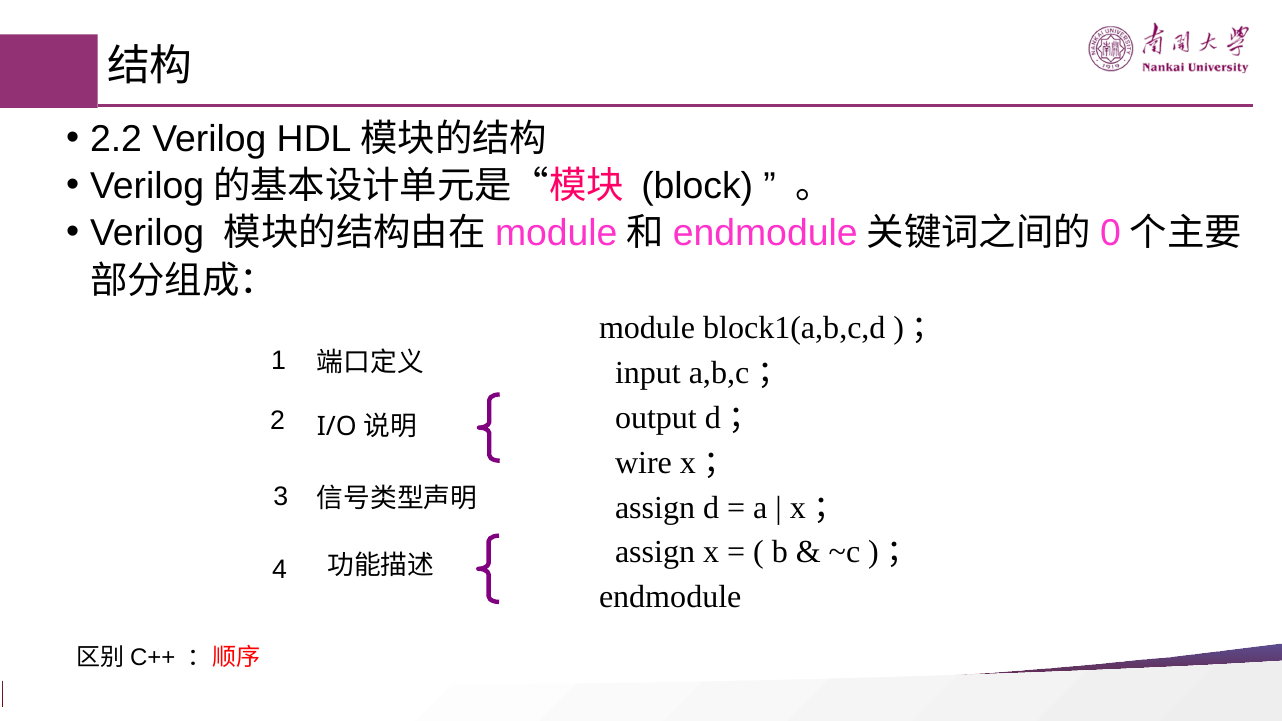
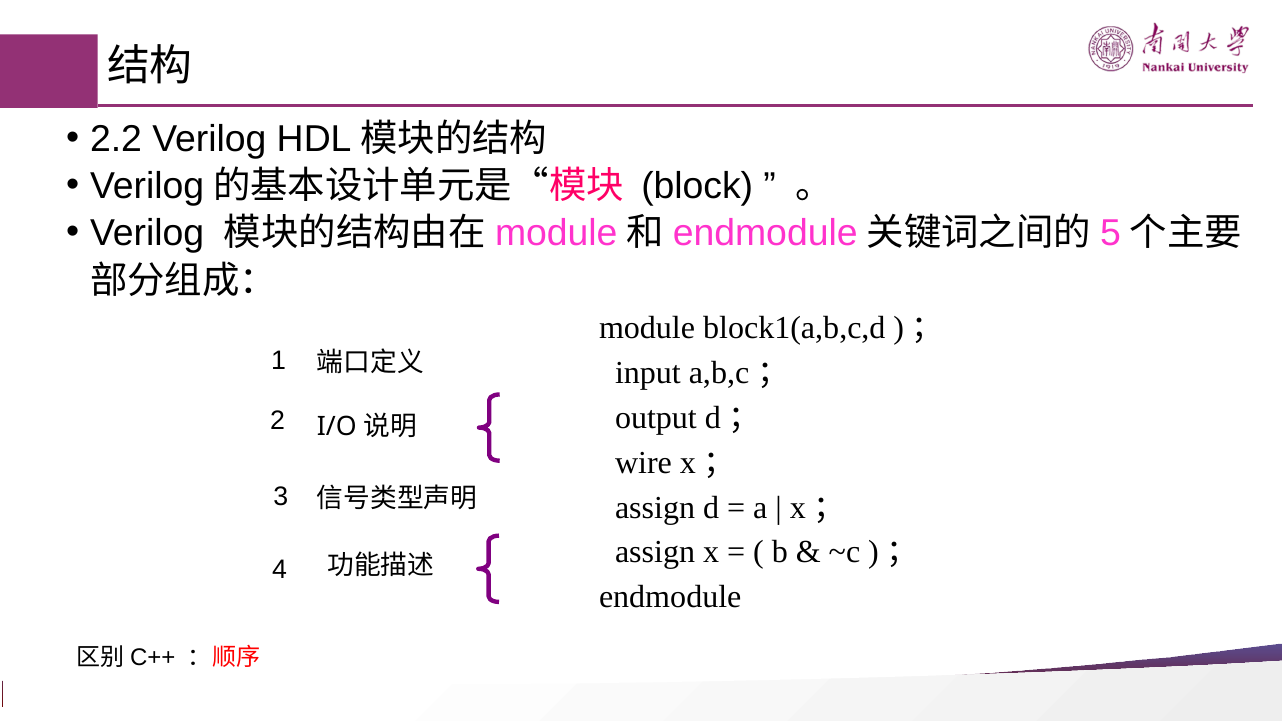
0: 0 -> 5
